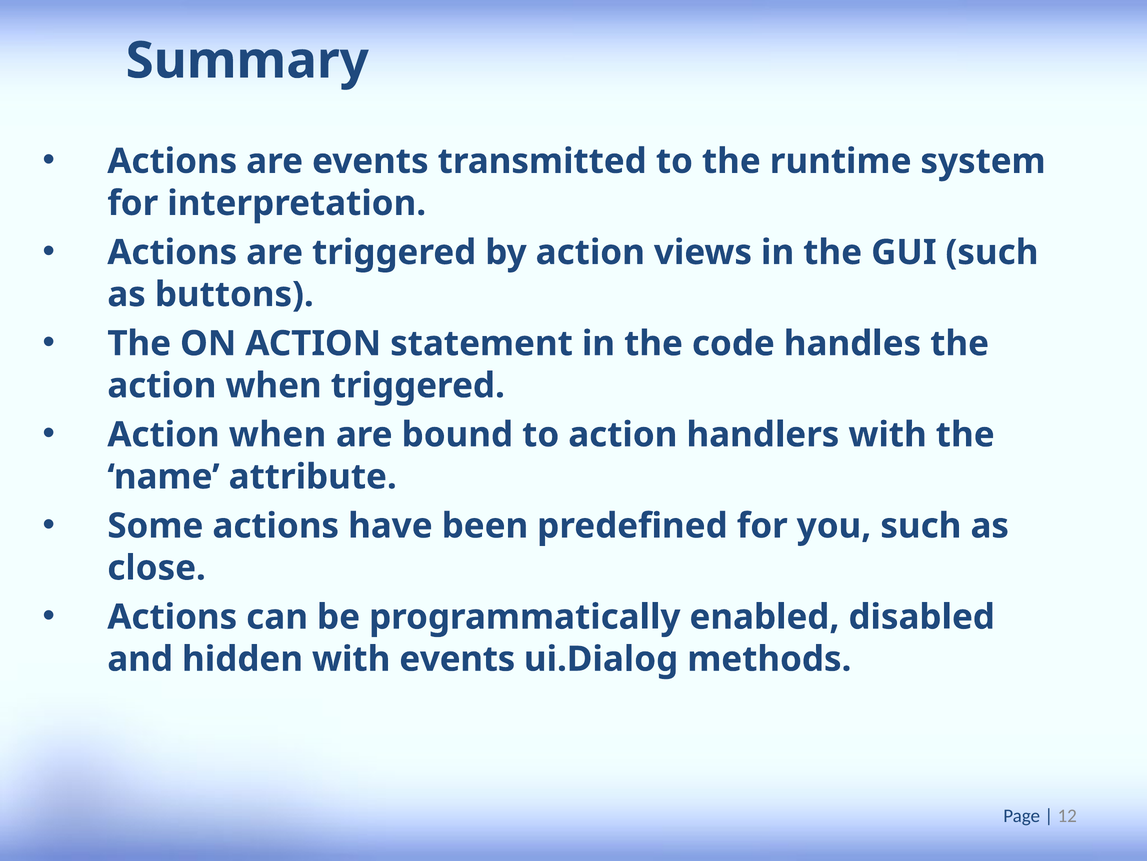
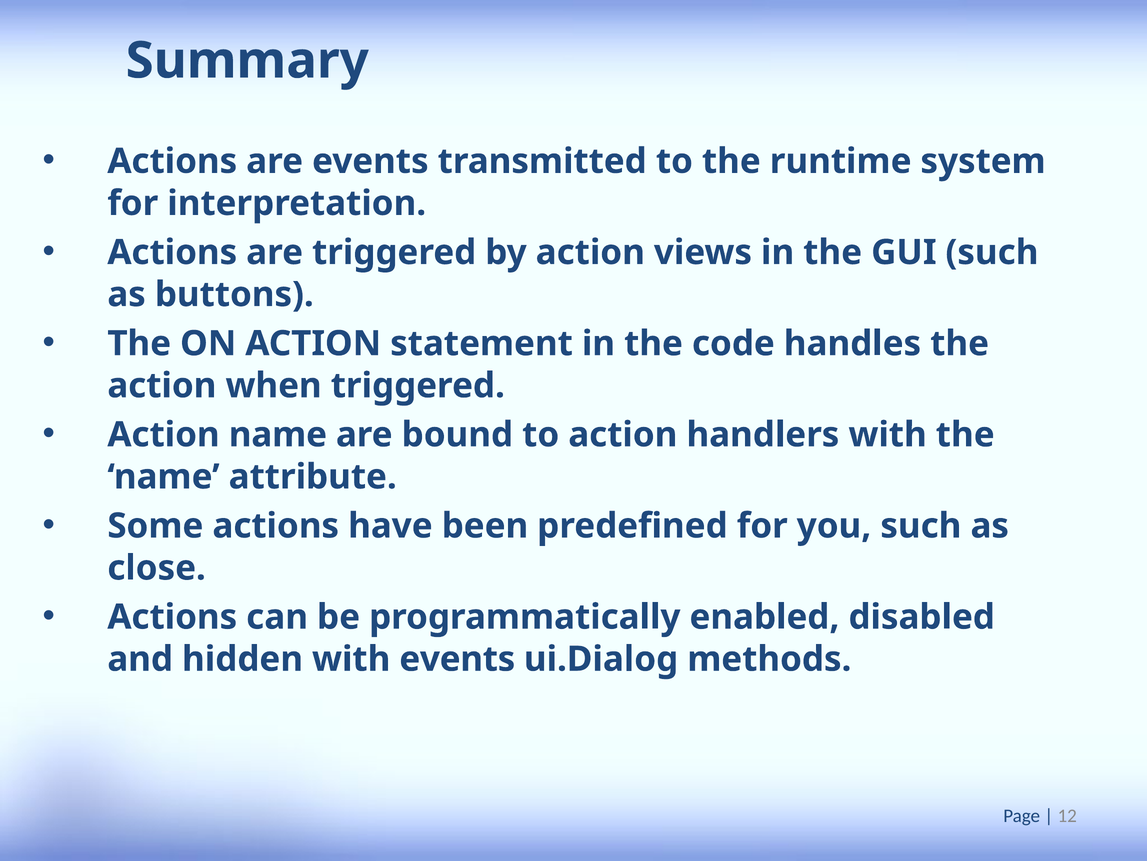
when at (278, 434): when -> name
